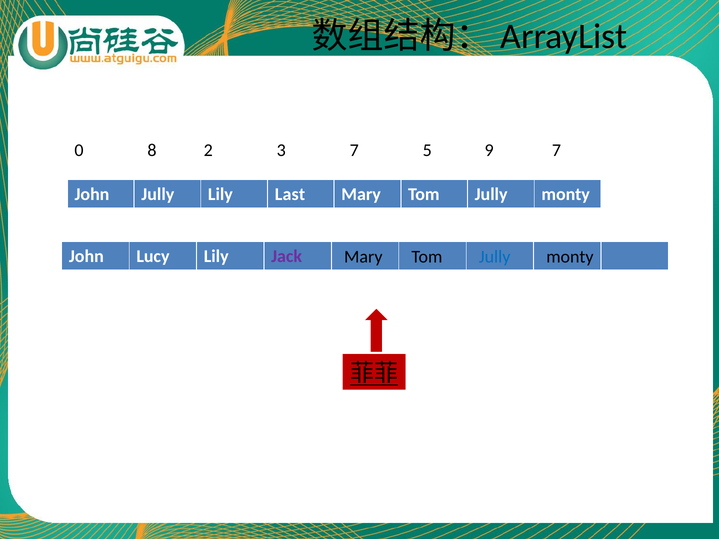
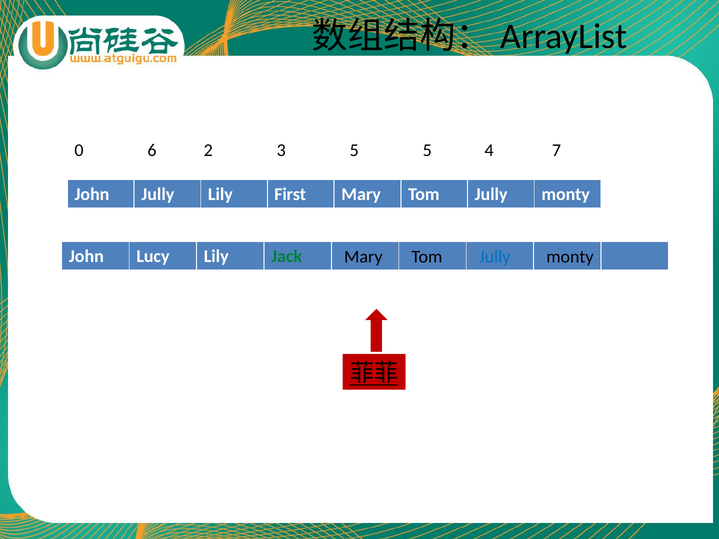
8: 8 -> 6
2 7: 7 -> 5
9: 9 -> 4
Last: Last -> First
Jack colour: purple -> green
